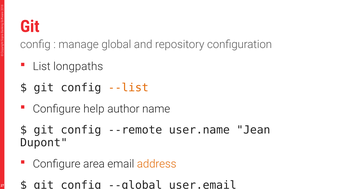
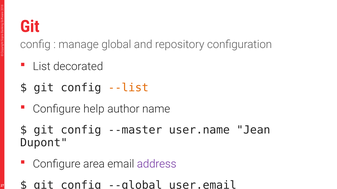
longpaths: longpaths -> decorated
--remote: --remote -> --master
address colour: orange -> purple
